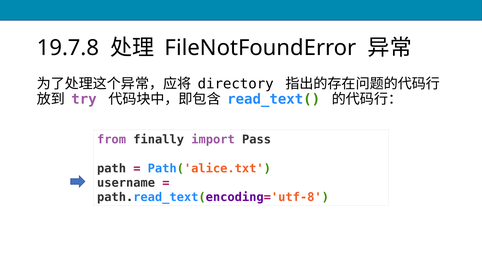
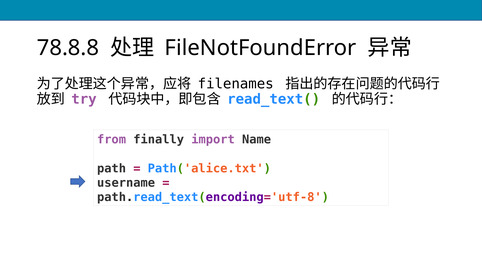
19.7.8: 19.7.8 -> 78.8.8
directory: directory -> filenames
Pass: Pass -> Name
